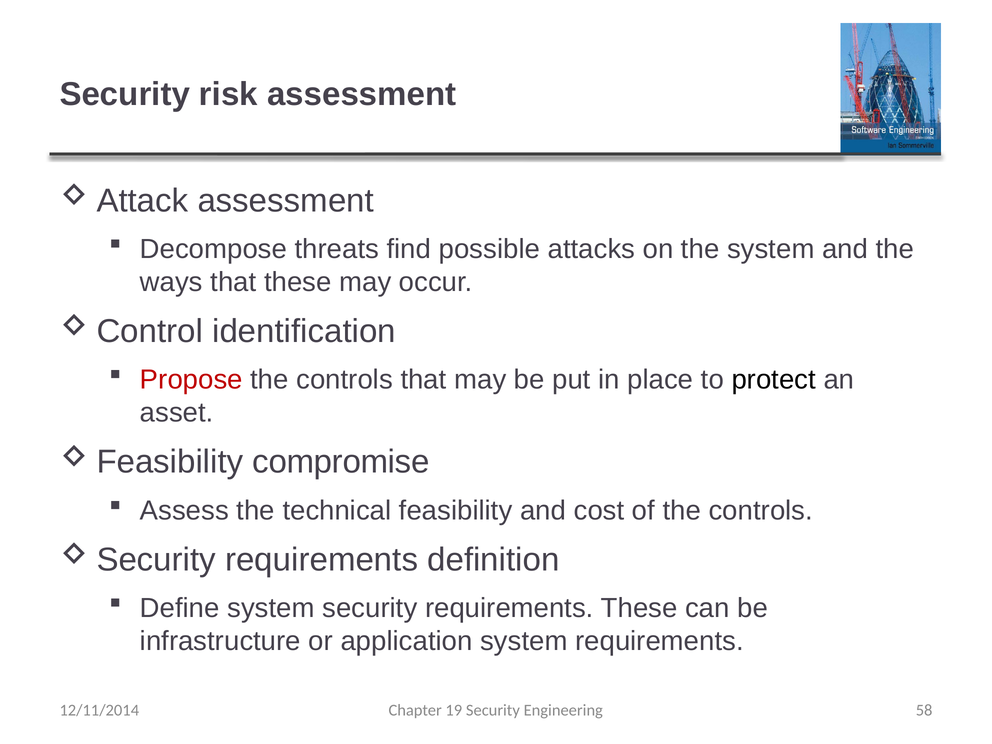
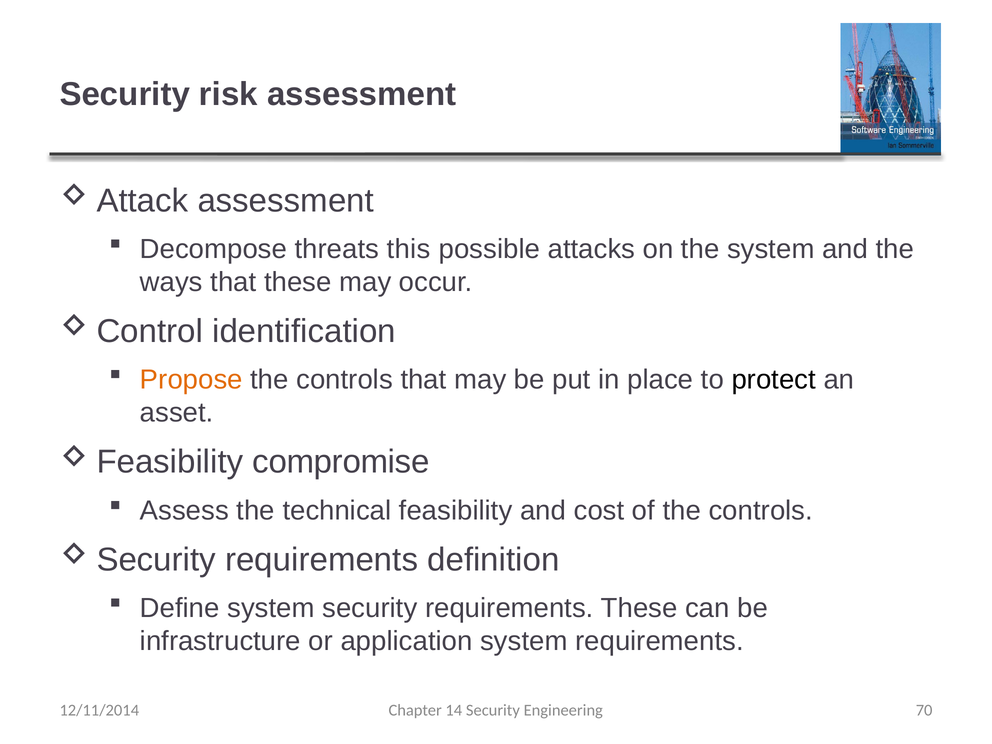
find: find -> this
Propose colour: red -> orange
19: 19 -> 14
58: 58 -> 70
